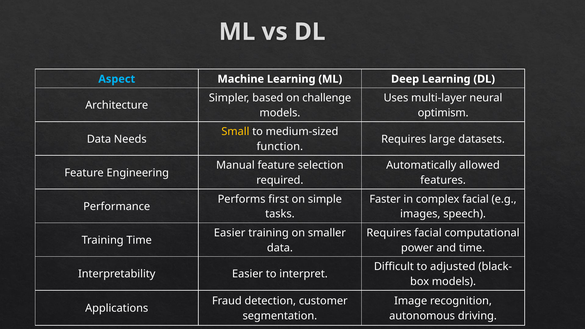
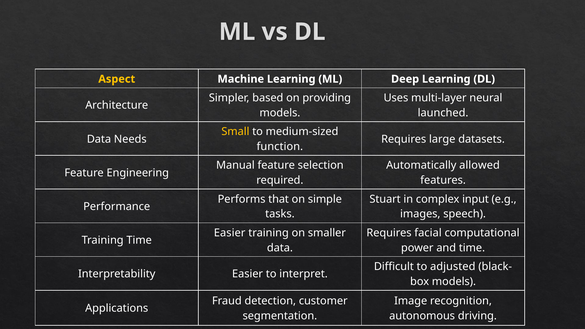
Aspect colour: light blue -> yellow
challenge: challenge -> providing
optimism: optimism -> launched
first: first -> that
Faster: Faster -> Stuart
complex facial: facial -> input
